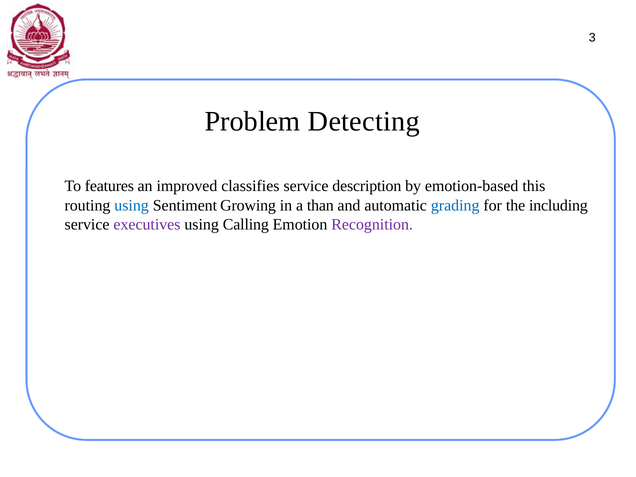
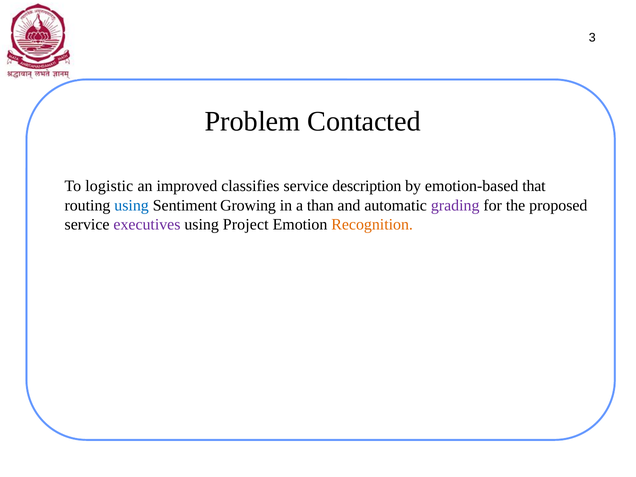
Detecting: Detecting -> Contacted
features: features -> logistic
this: this -> that
grading colour: blue -> purple
including: including -> proposed
Calling: Calling -> Project
Recognition colour: purple -> orange
